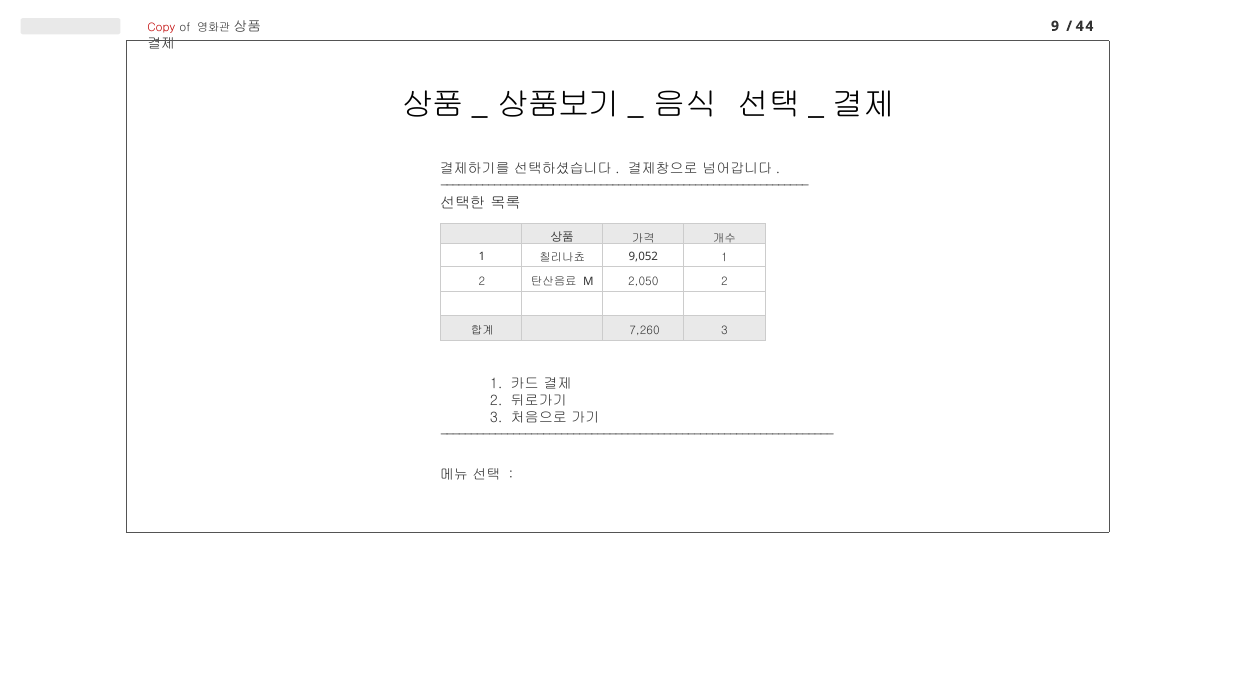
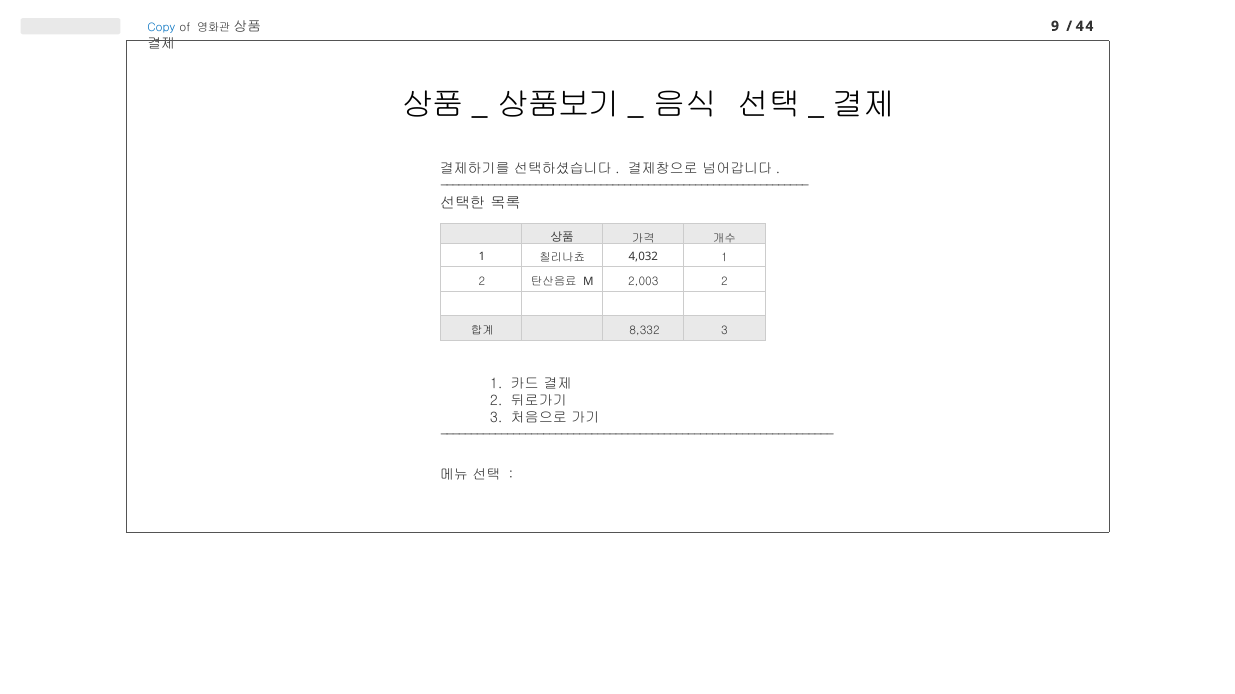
Copy colour: red -> blue
9,052: 9,052 -> 4,032
2,050: 2,050 -> 2,003
7,260: 7,260 -> 8,332
